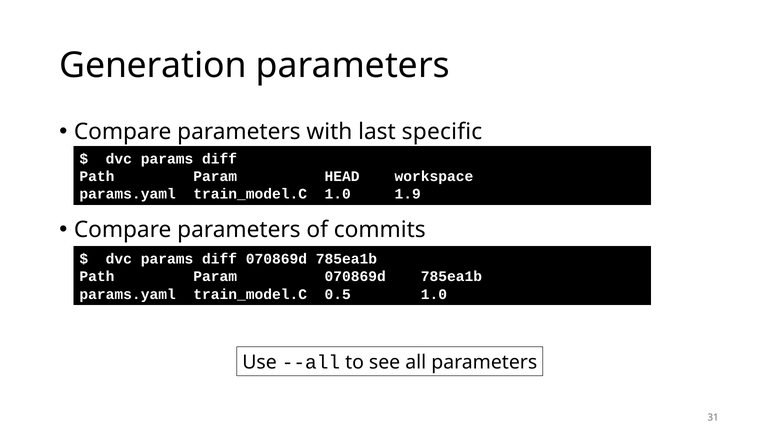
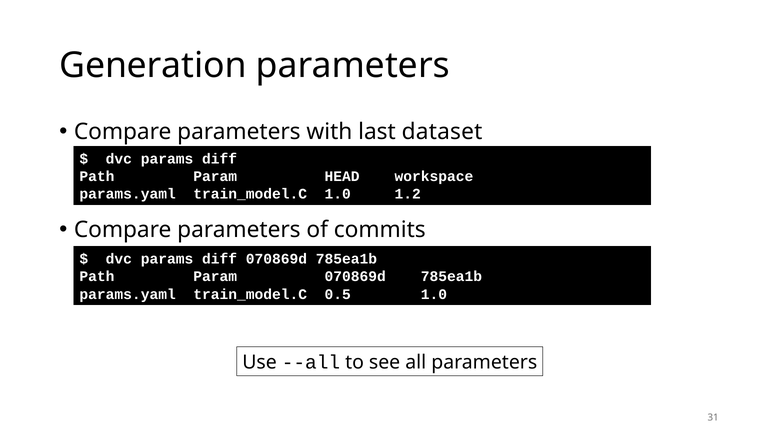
specific: specific -> dataset
1.9: 1.9 -> 1.2
